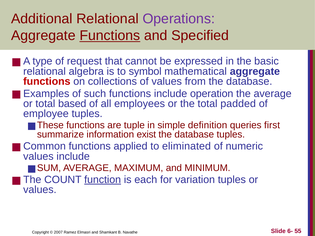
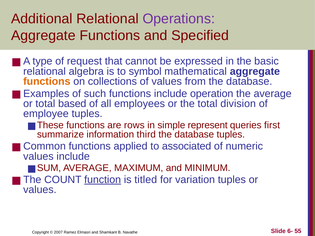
Functions at (110, 36) underline: present -> none
functions at (47, 81) colour: red -> orange
padded: padded -> division
tuple: tuple -> rows
definition: definition -> represent
exist: exist -> third
eliminated: eliminated -> associated
each: each -> titled
